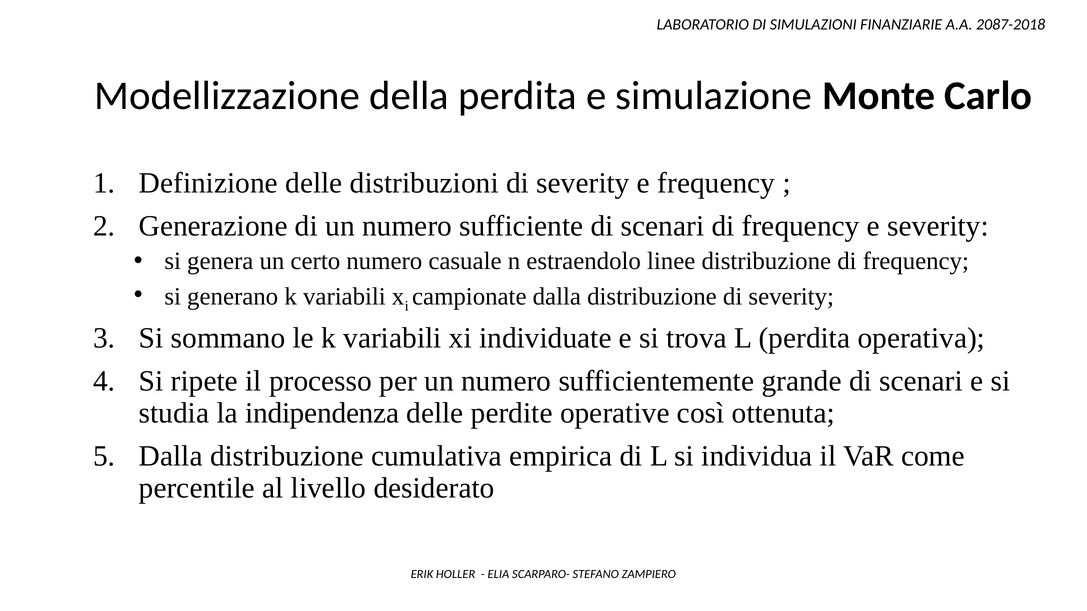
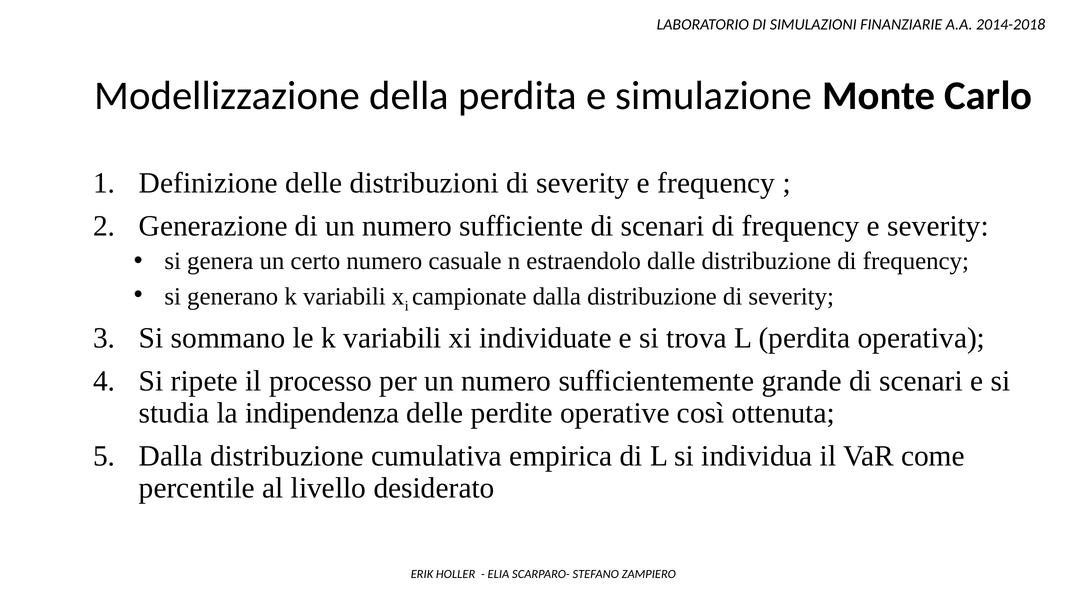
2087-2018: 2087-2018 -> 2014-2018
linee: linee -> dalle
